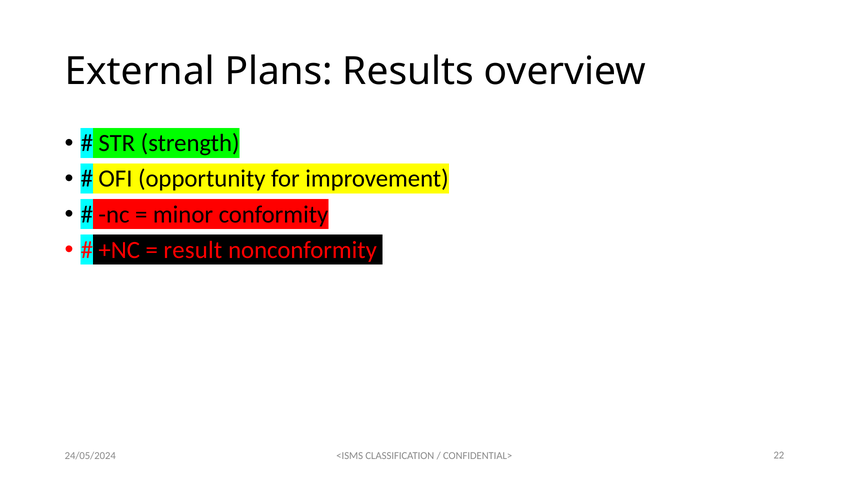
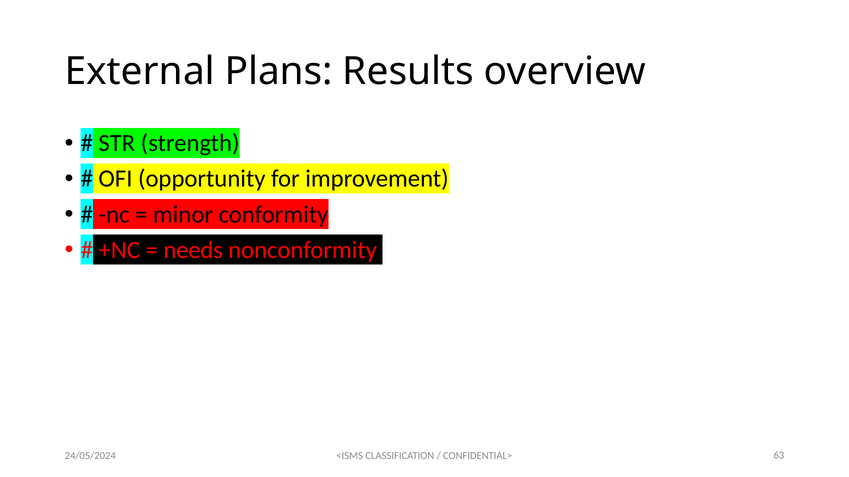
result: result -> needs
22: 22 -> 63
